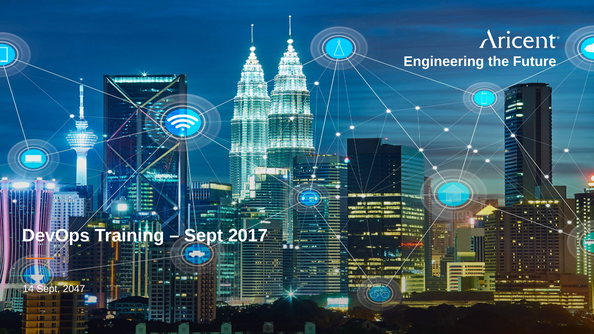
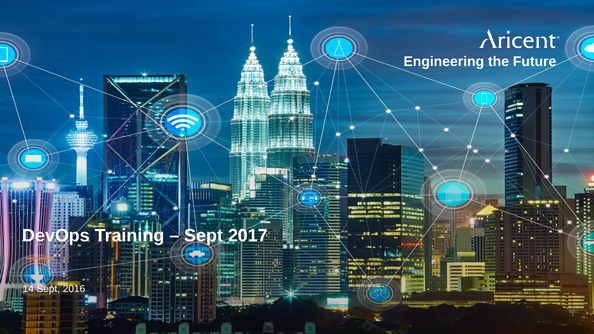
2047: 2047 -> 2016
